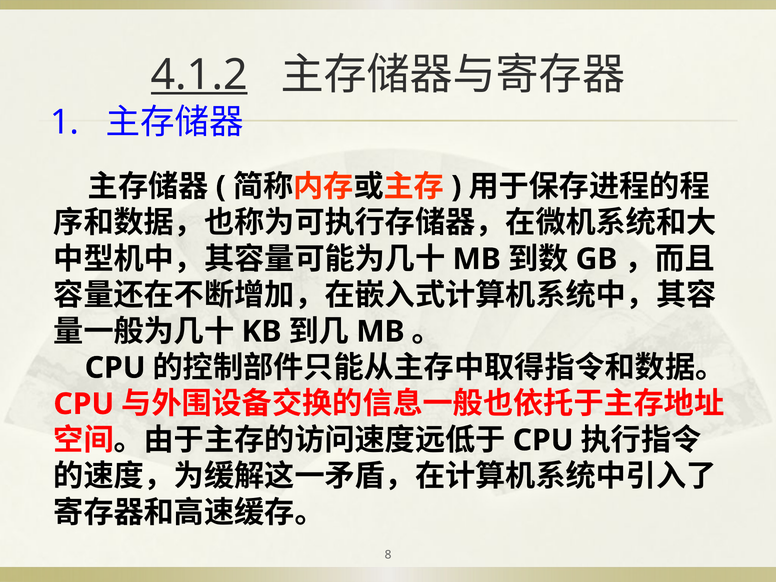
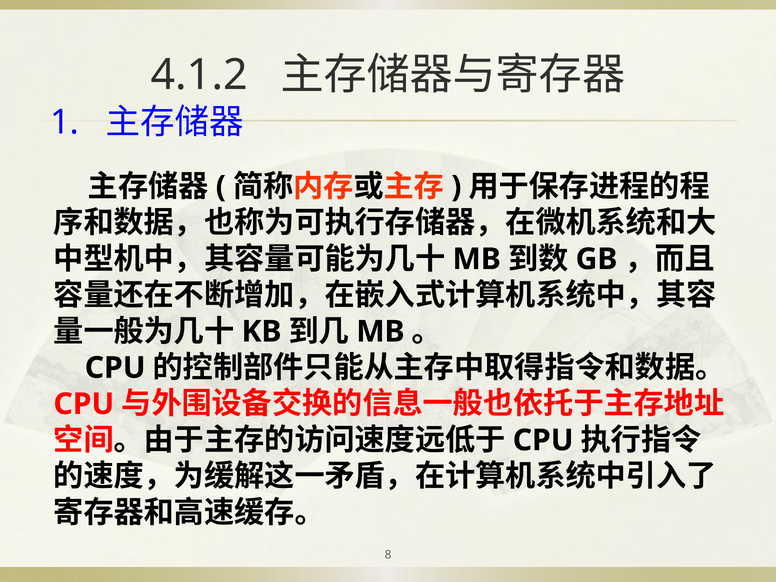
4.1.2 underline: present -> none
